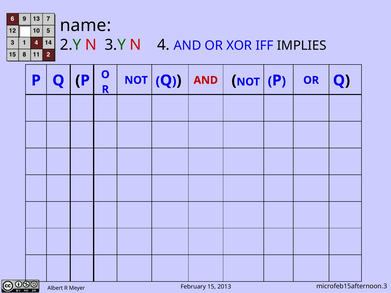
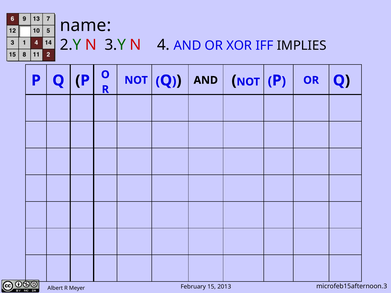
AND at (206, 80) colour: red -> black
